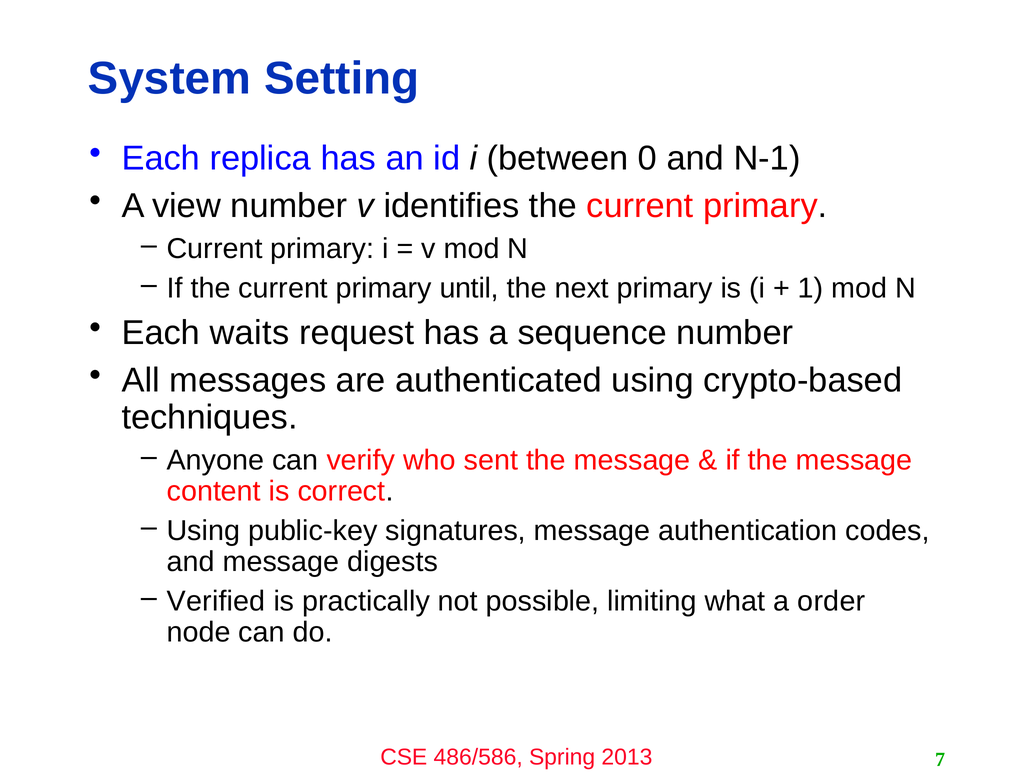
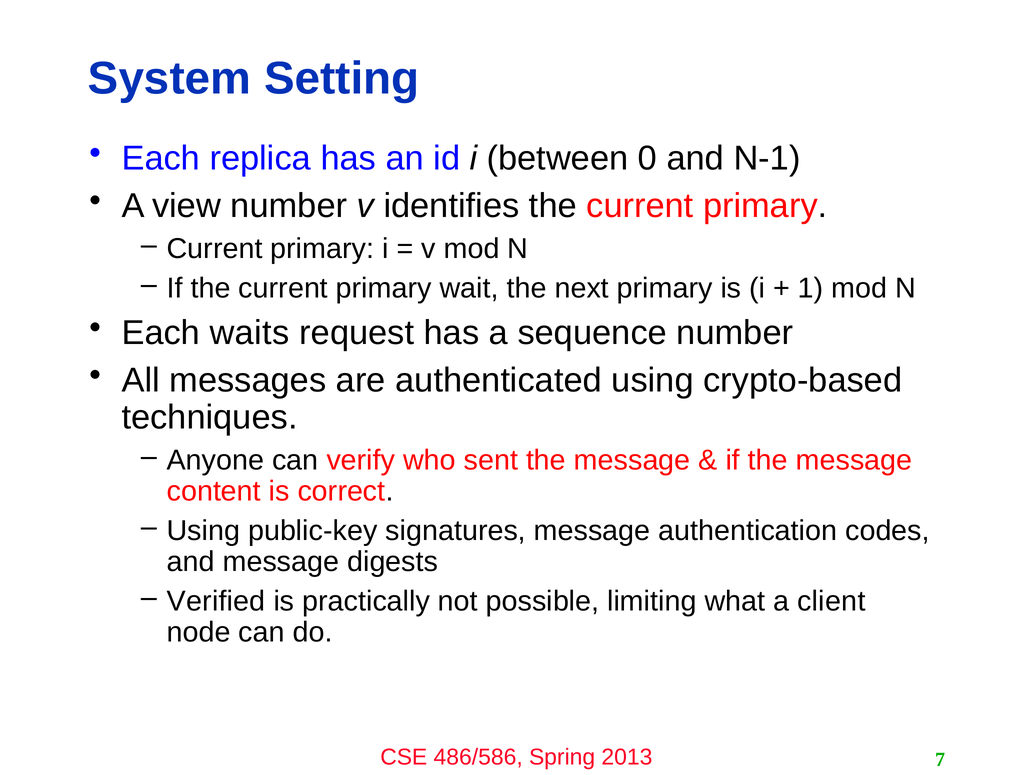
until: until -> wait
order: order -> client
